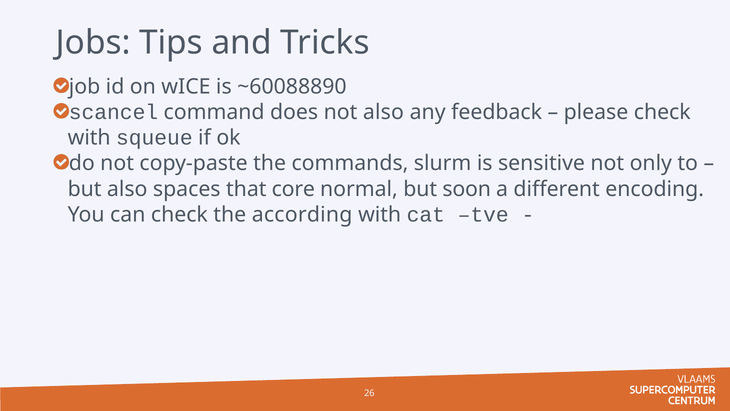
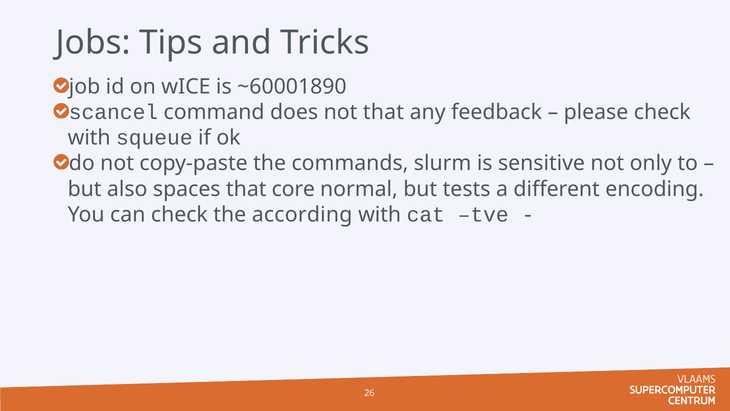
~60088890: ~60088890 -> ~60001890
not also: also -> that
soon: soon -> tests
